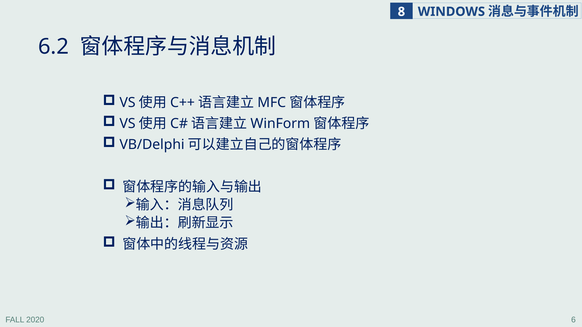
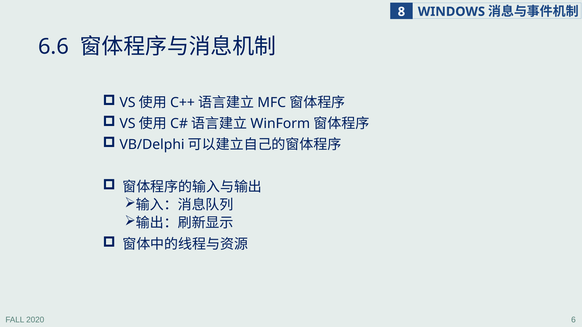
6.2: 6.2 -> 6.6
